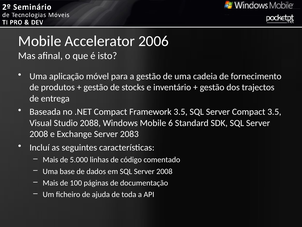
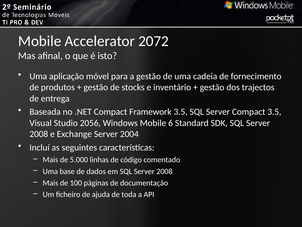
2006: 2006 -> 2072
2088: 2088 -> 2056
2083: 2083 -> 2004
